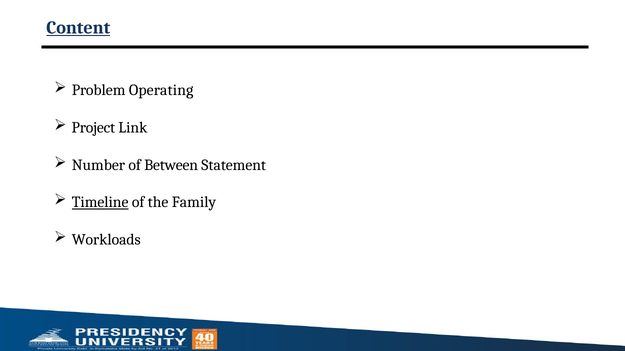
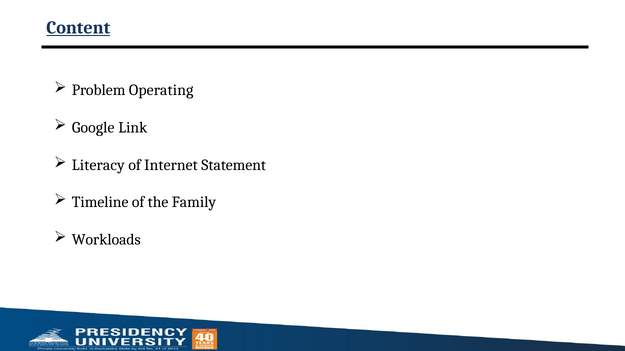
Project: Project -> Google
Number: Number -> Literacy
Between: Between -> Internet
Timeline underline: present -> none
